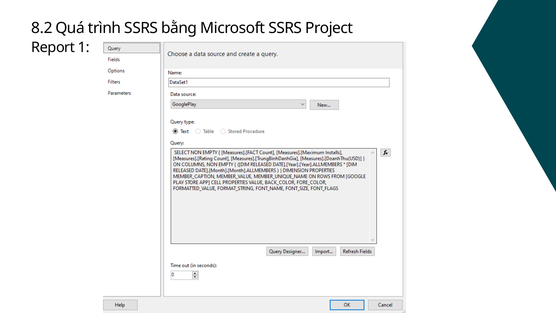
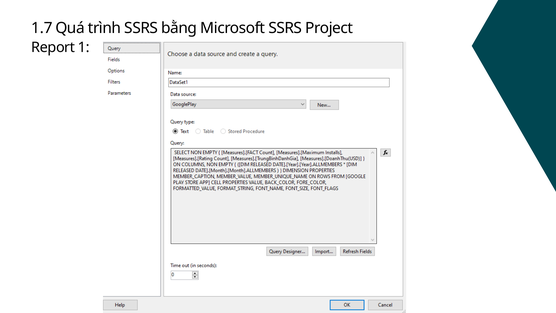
8.2: 8.2 -> 1.7
